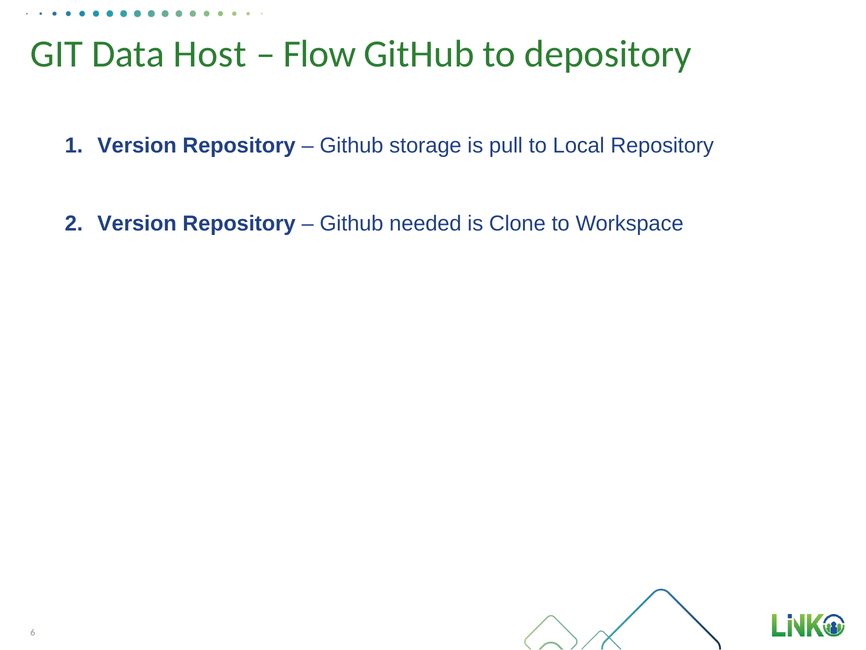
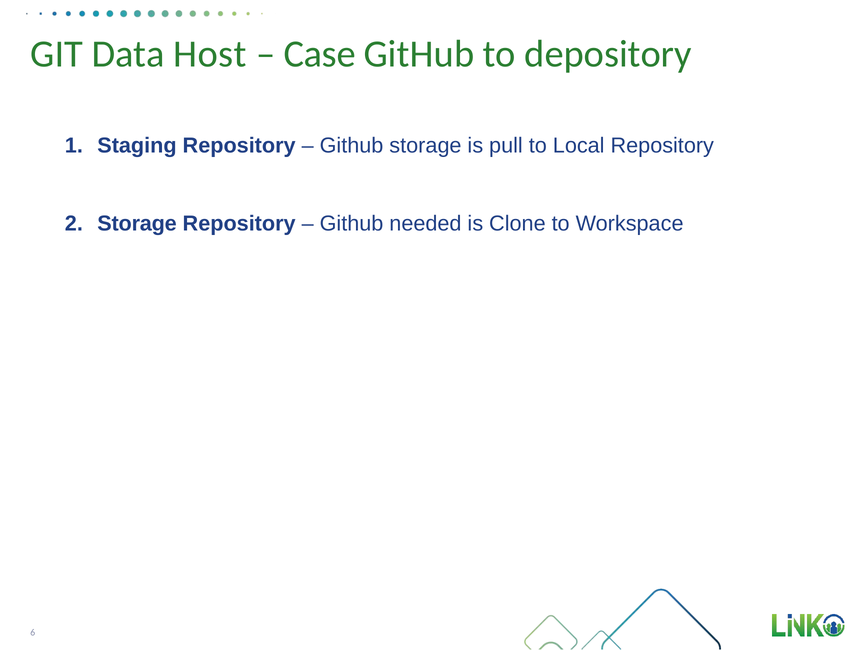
Flow: Flow -> Case
Version at (137, 145): Version -> Staging
Version at (137, 223): Version -> Storage
